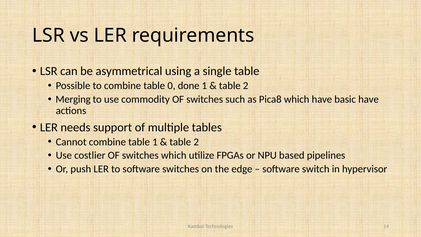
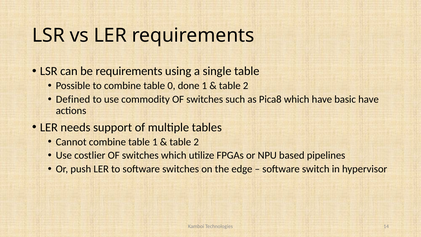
be asymmetrical: asymmetrical -> requirements
Merging: Merging -> Defined
